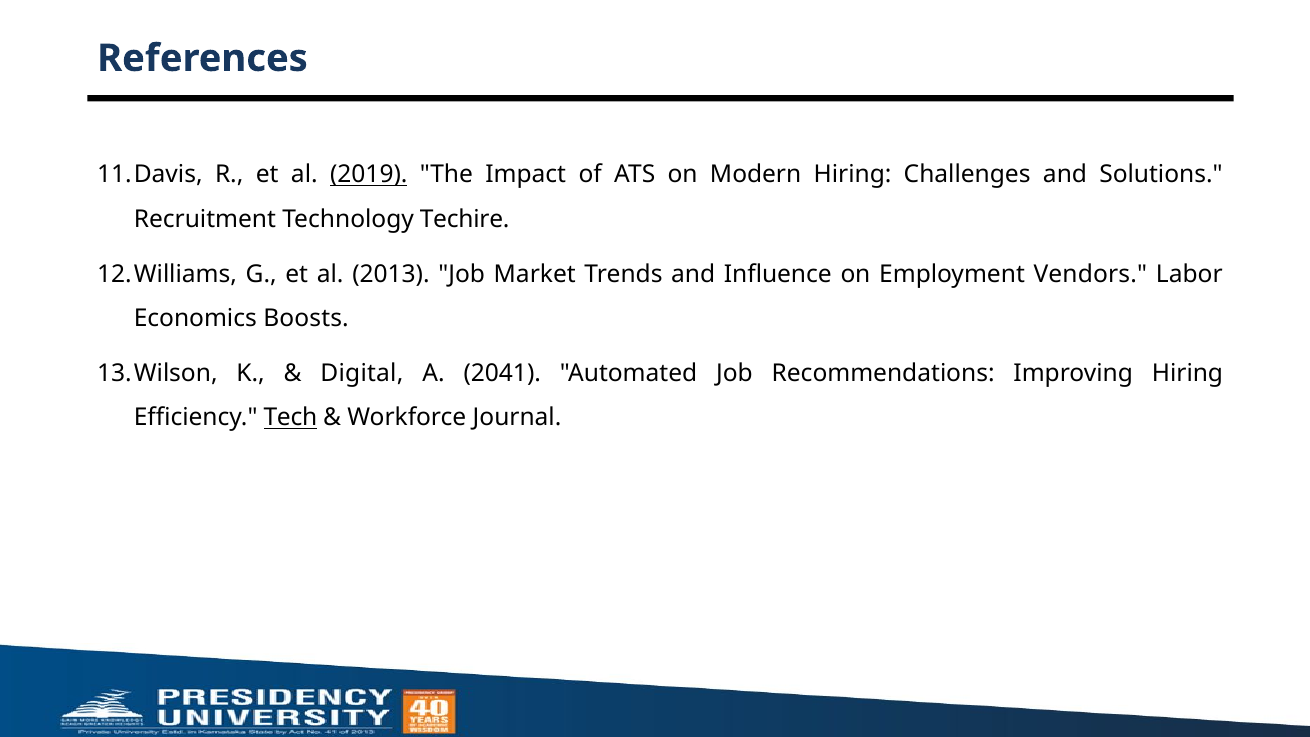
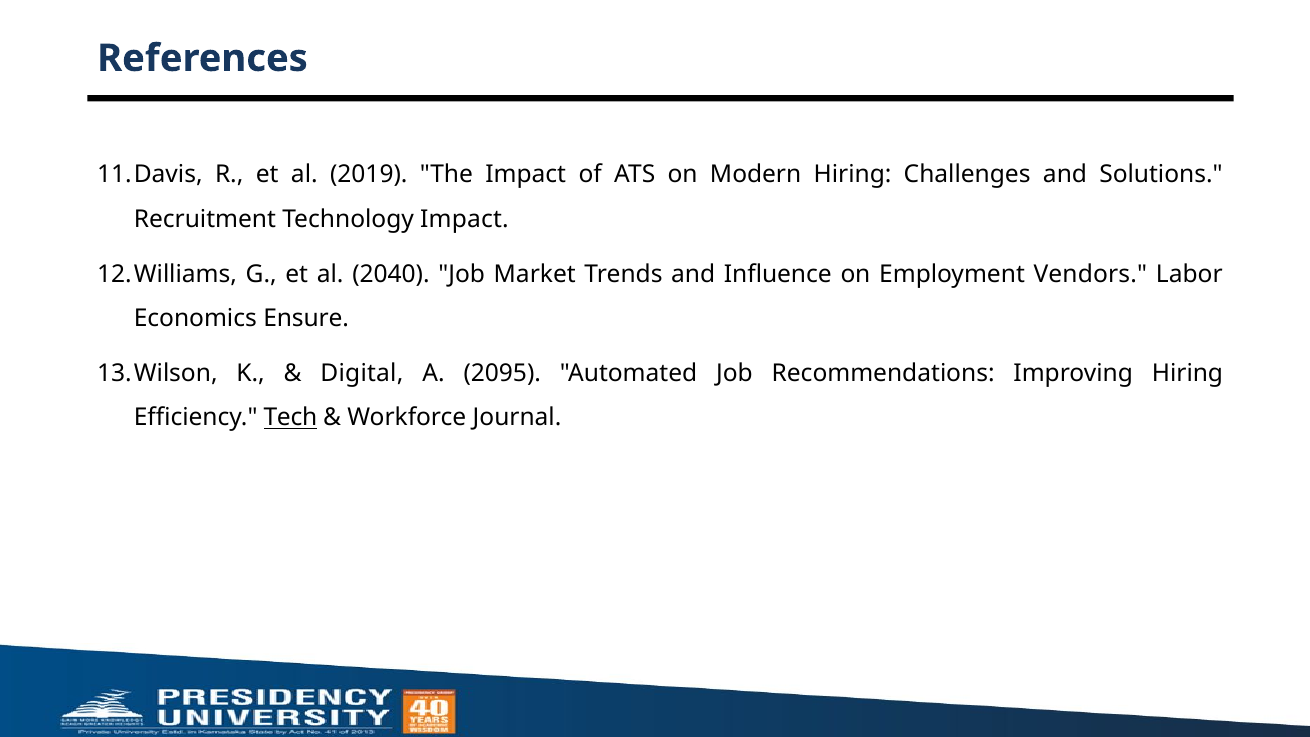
2019 underline: present -> none
Technology Techire: Techire -> Impact
2013: 2013 -> 2040
Boosts: Boosts -> Ensure
2041: 2041 -> 2095
